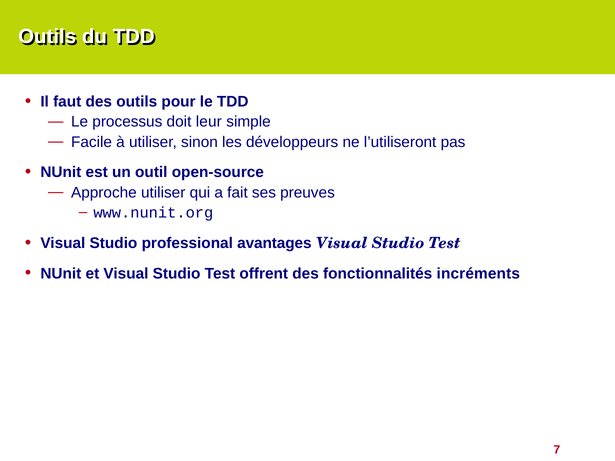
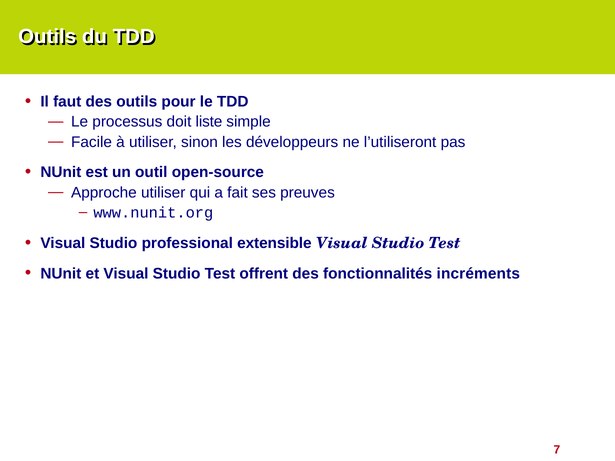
leur: leur -> liste
avantages: avantages -> extensible
